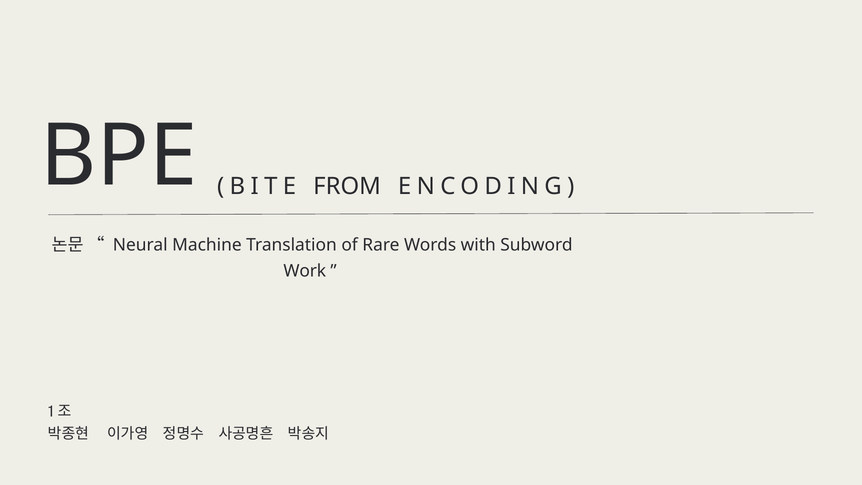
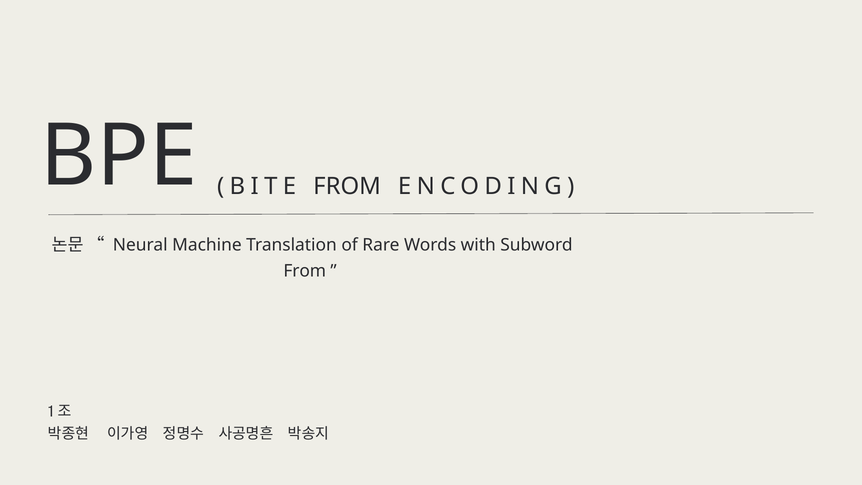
Work at (305, 271): Work -> From
